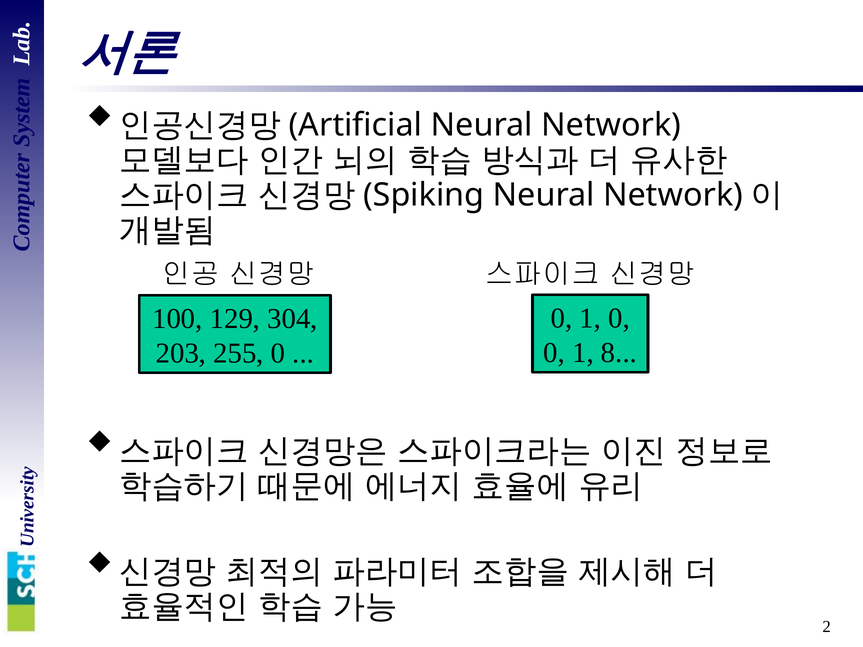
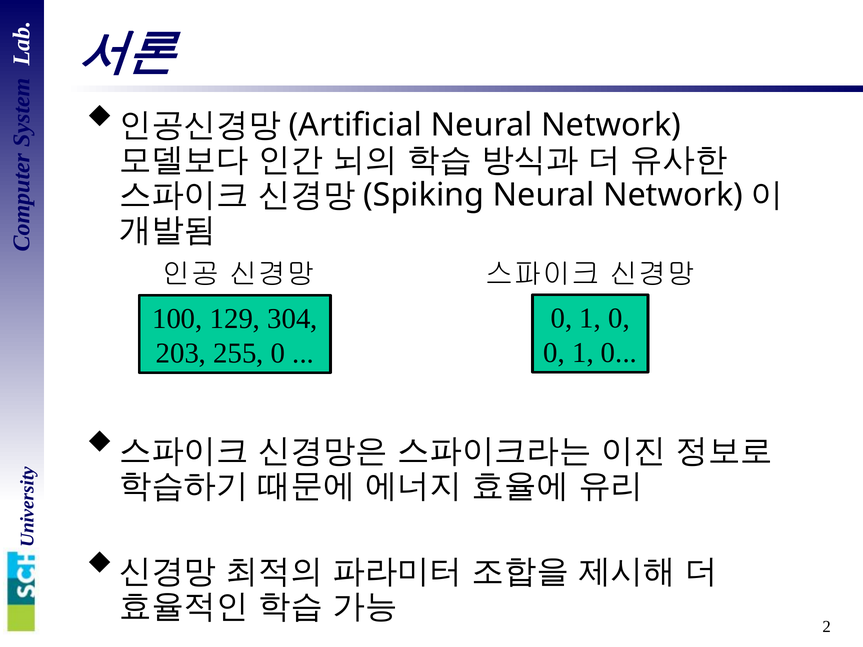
8 at (619, 353): 8 -> 0
